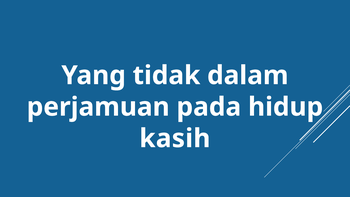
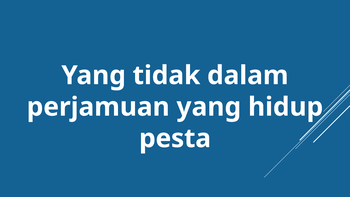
perjamuan pada: pada -> yang
kasih: kasih -> pesta
